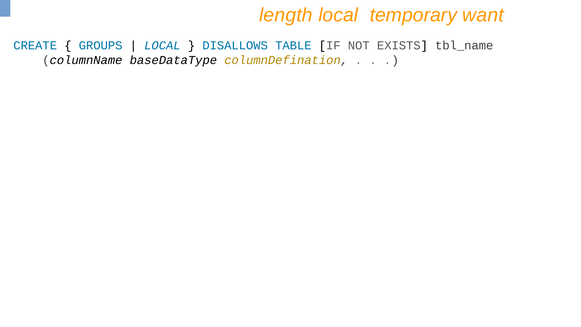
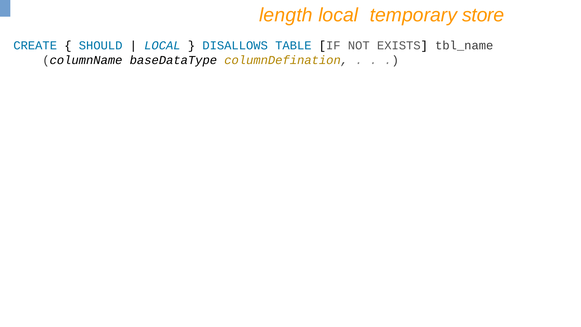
want: want -> store
GROUPS: GROUPS -> SHOULD
